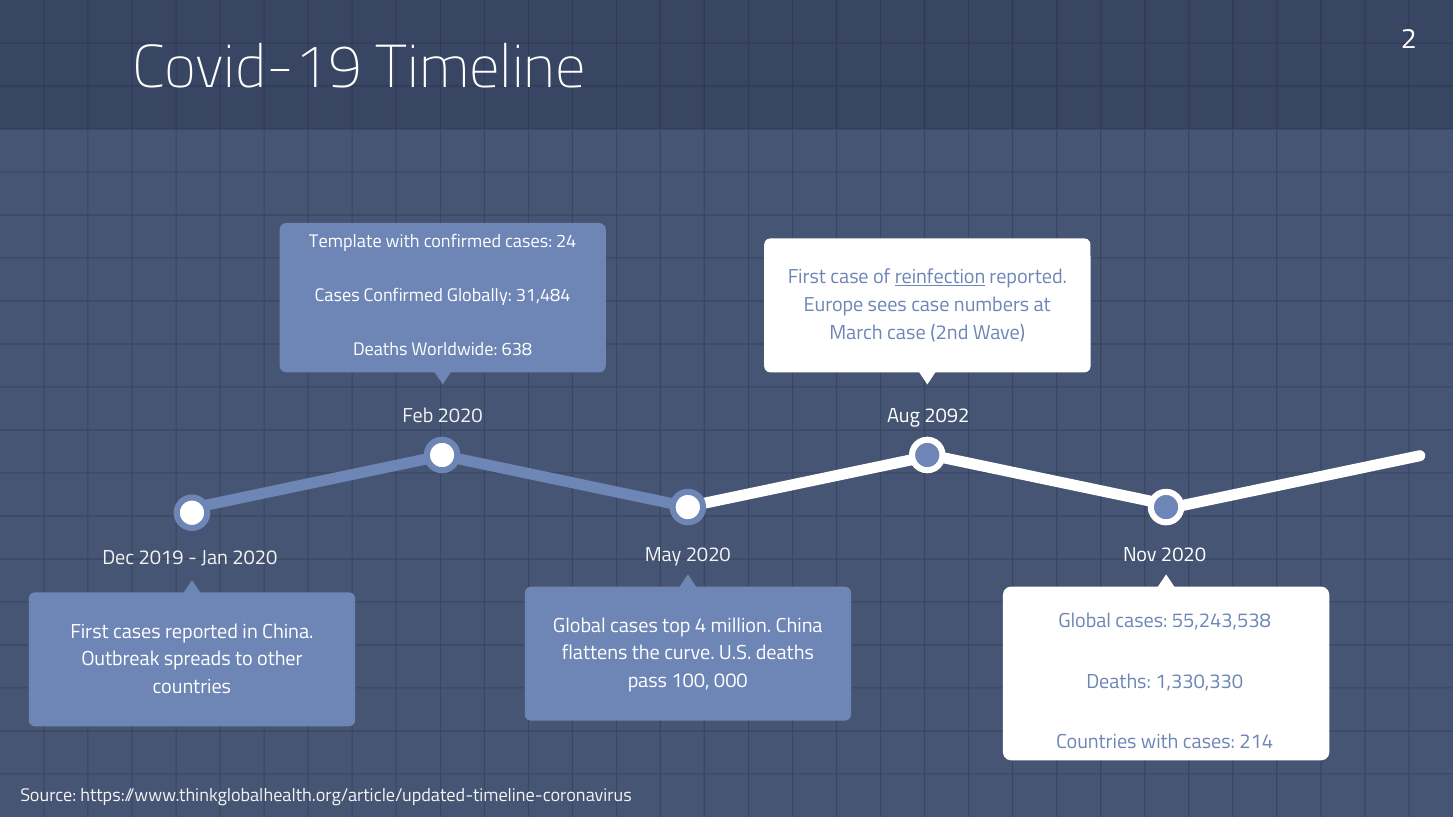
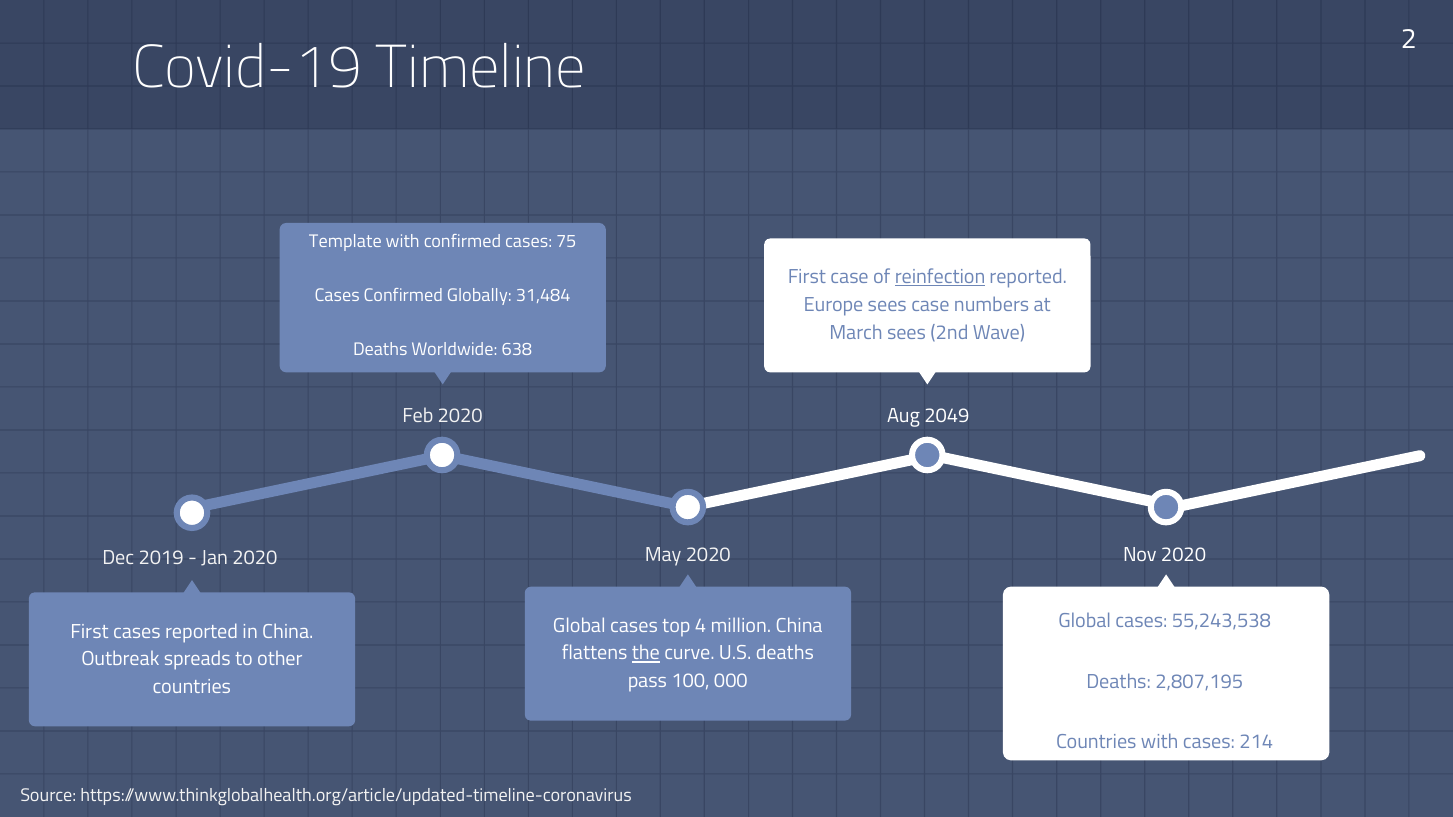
24: 24 -> 75
March case: case -> sees
2092: 2092 -> 2049
the underline: none -> present
1,330,330: 1,330,330 -> 2,807,195
